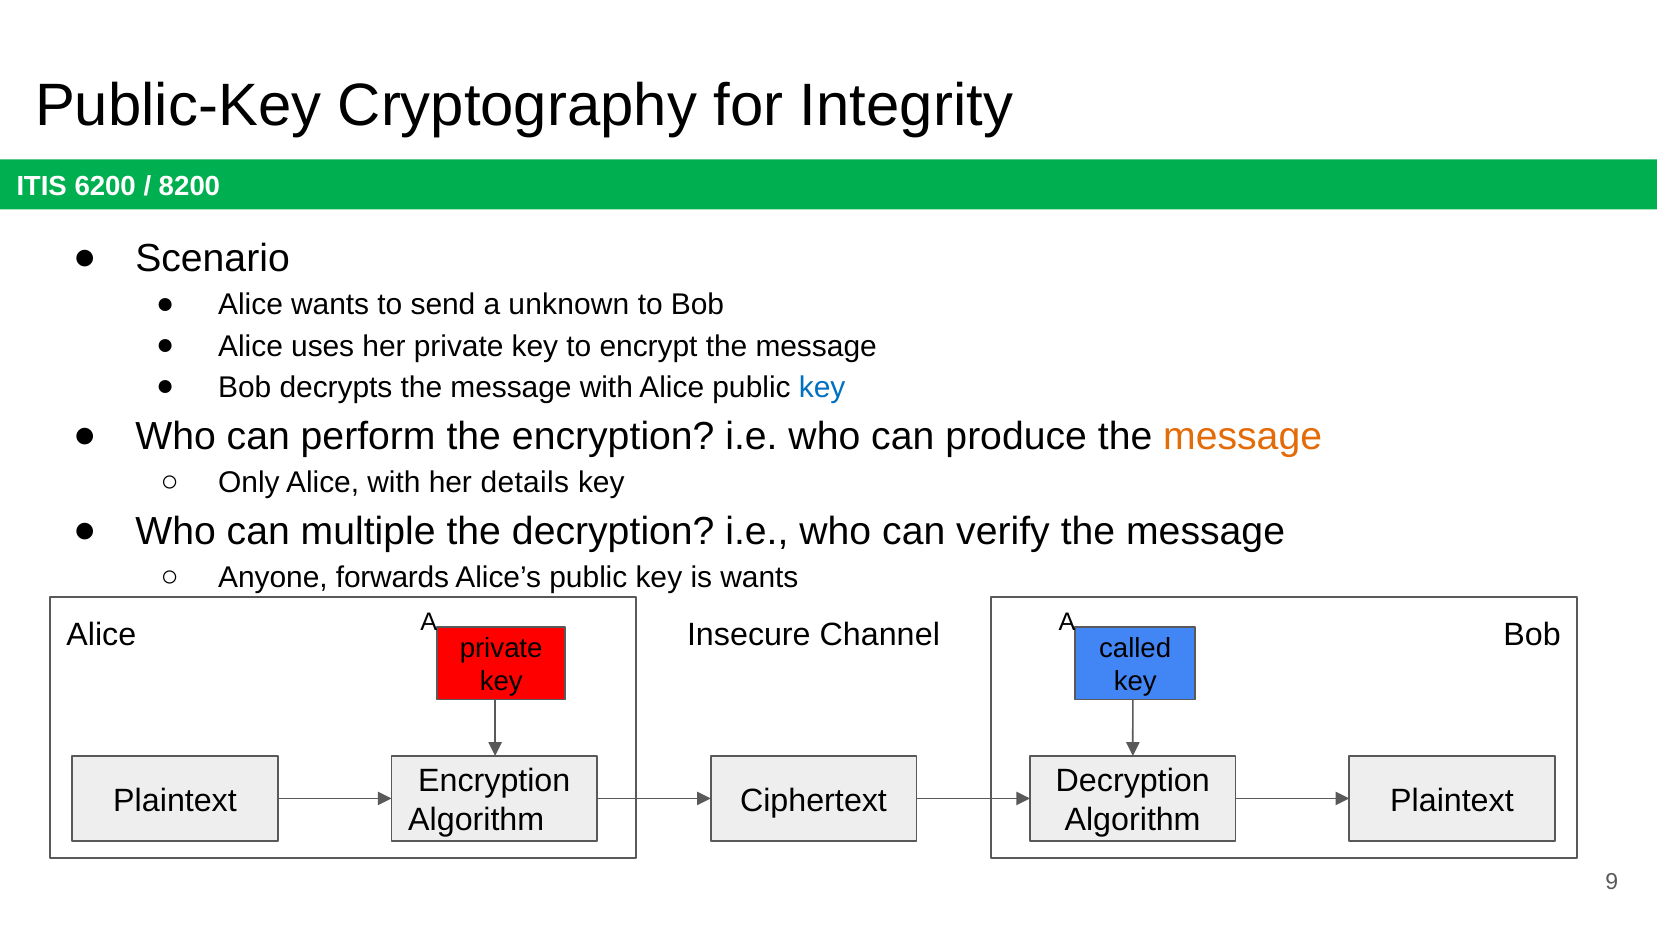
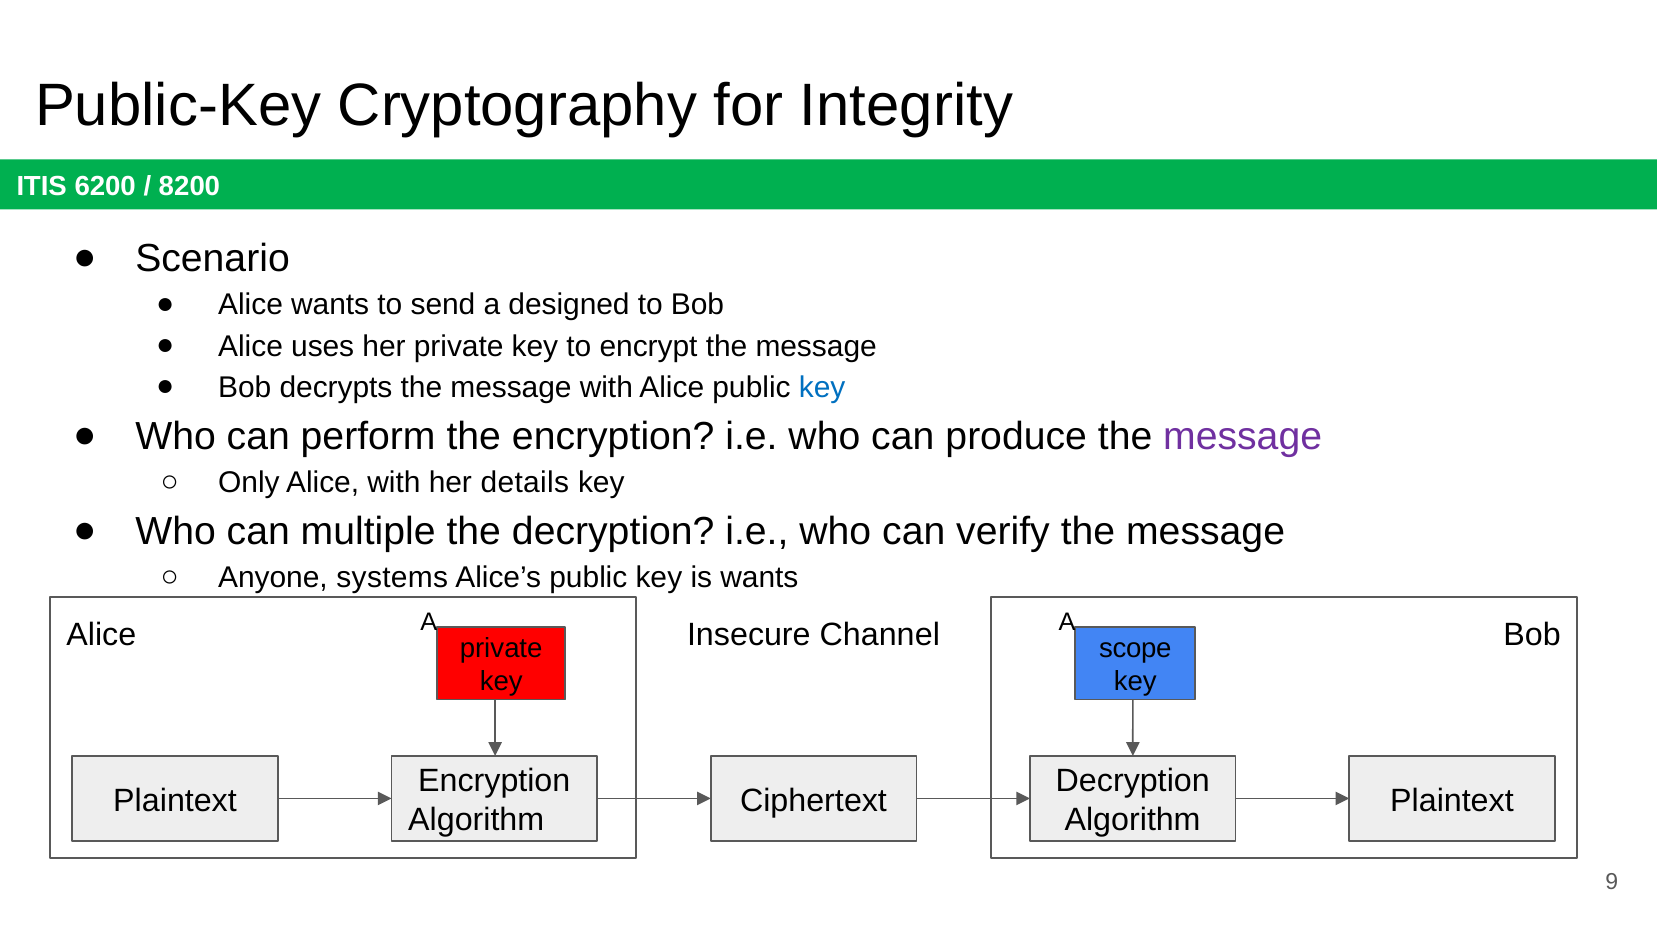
unknown: unknown -> designed
message at (1243, 437) colour: orange -> purple
forwards: forwards -> systems
called: called -> scope
